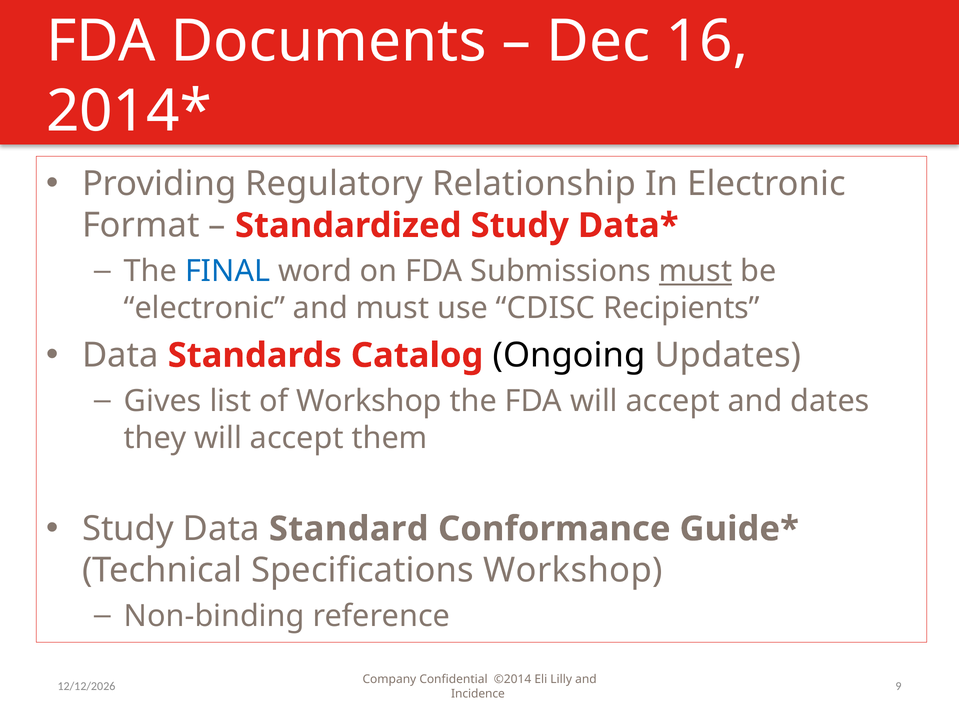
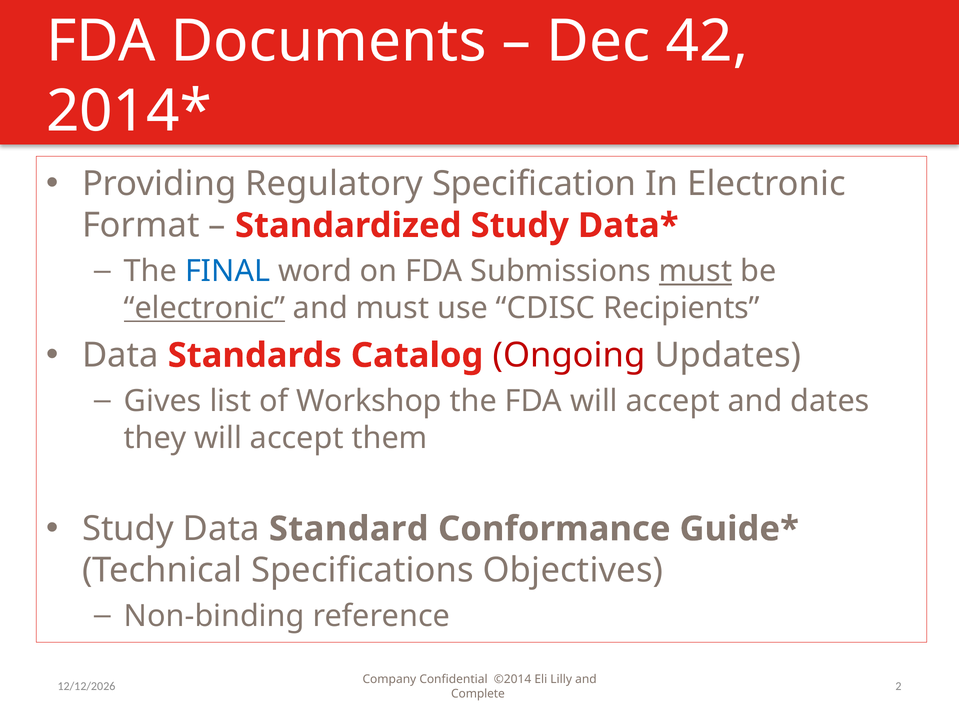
16: 16 -> 42
Relationship: Relationship -> Specification
electronic at (205, 308) underline: none -> present
Ongoing colour: black -> red
Specifications Workshop: Workshop -> Objectives
9: 9 -> 2
Incidence: Incidence -> Complete
